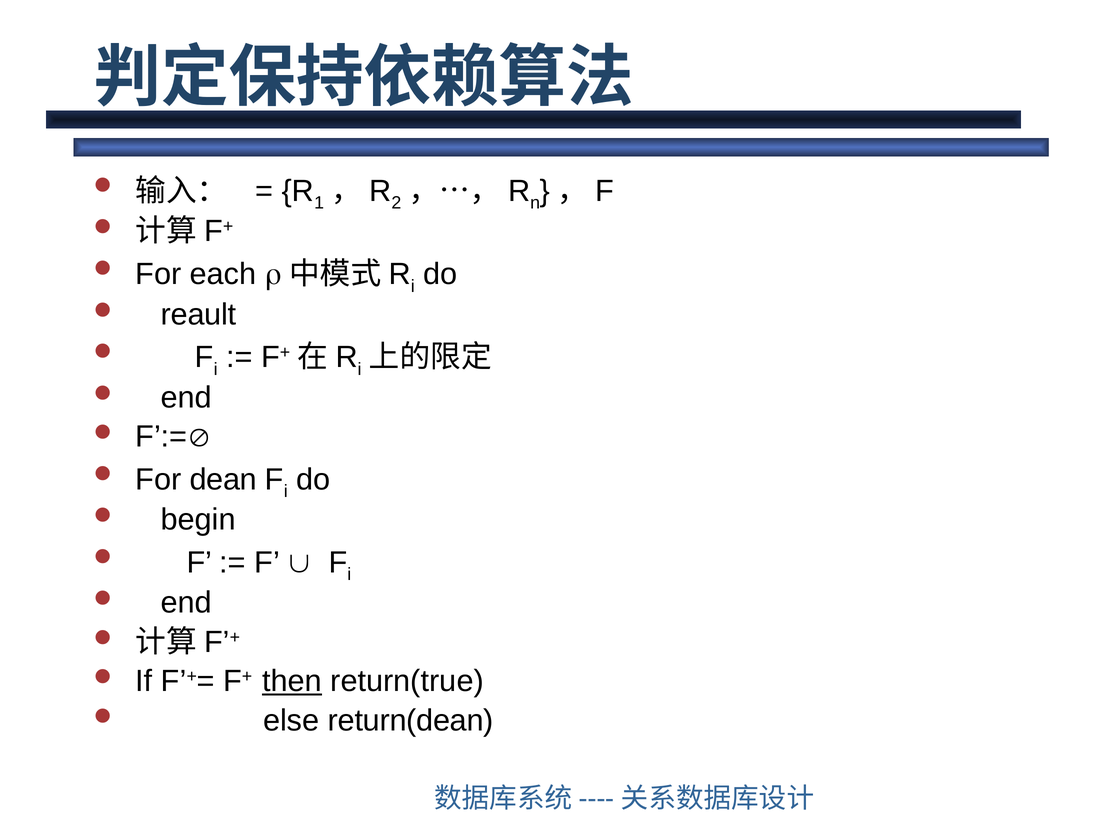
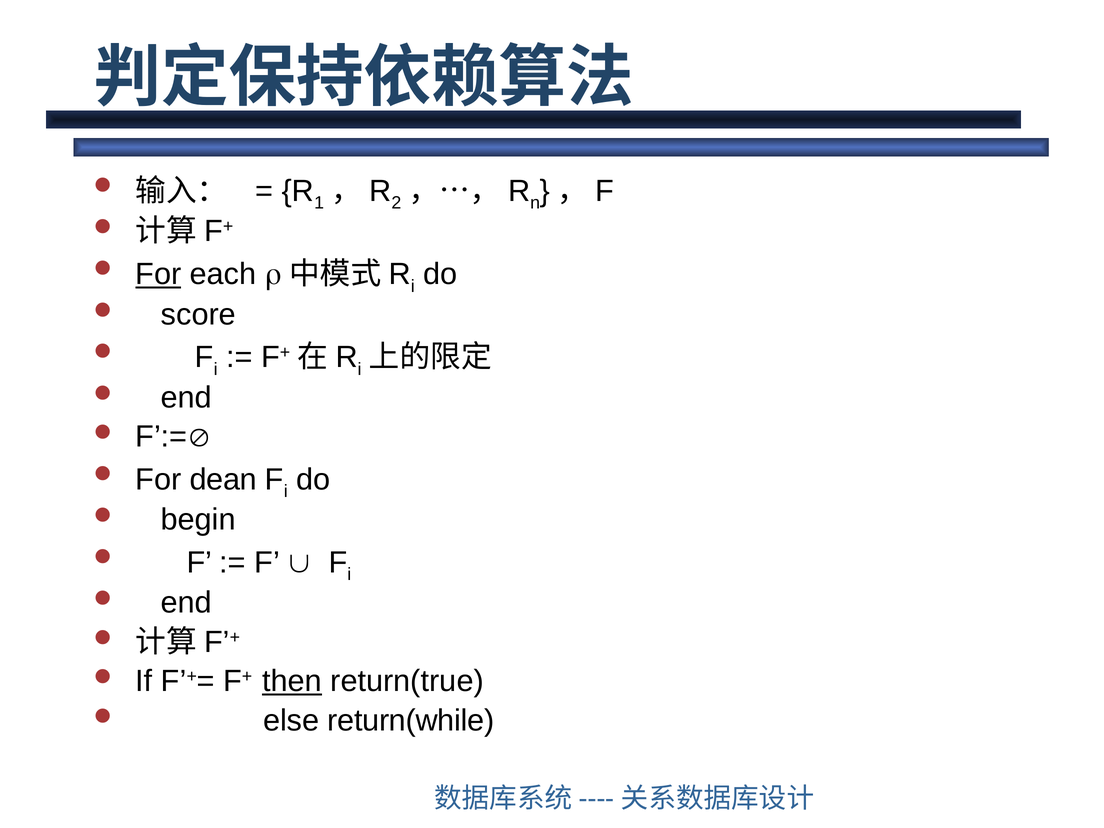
For at (158, 274) underline: none -> present
reault: reault -> score
return(dean: return(dean -> return(while
